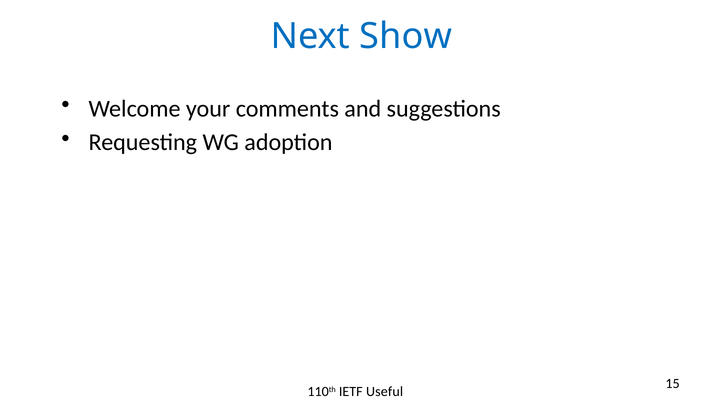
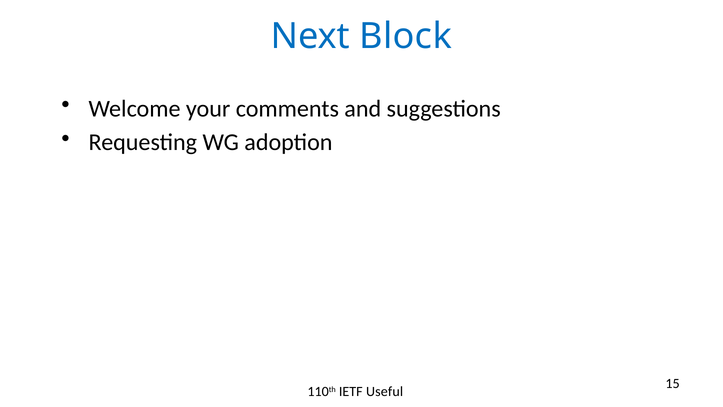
Show: Show -> Block
